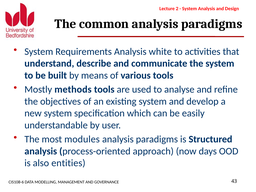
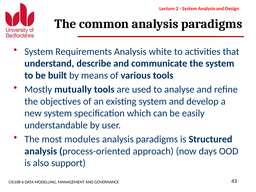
methods: methods -> mutually
entities: entities -> support
